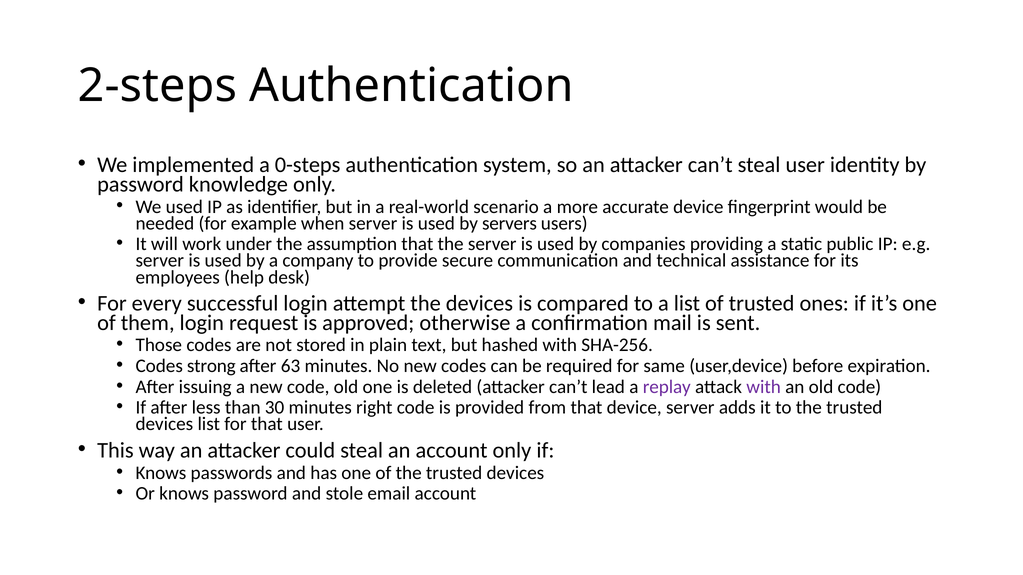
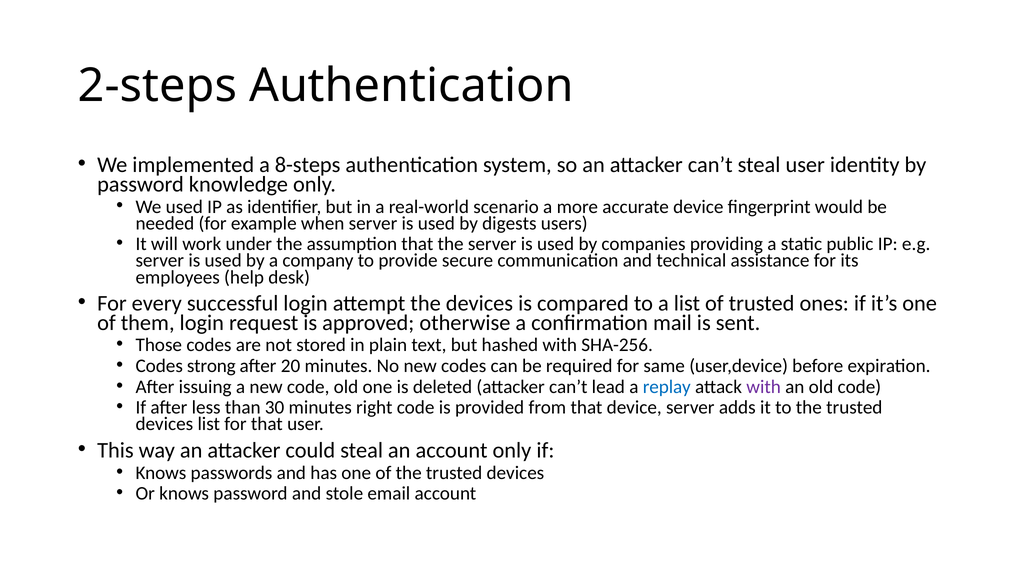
0-steps: 0-steps -> 8-steps
servers: servers -> digests
63: 63 -> 20
replay colour: purple -> blue
